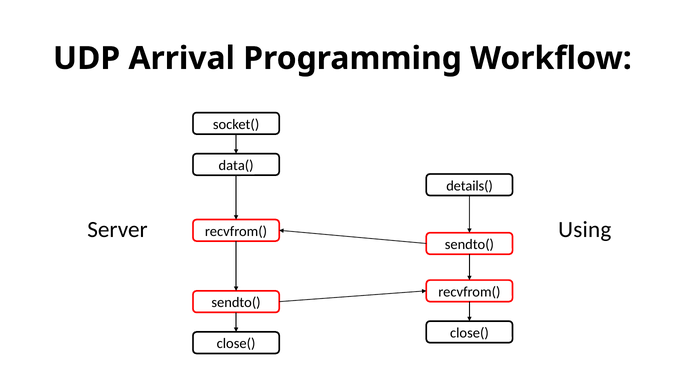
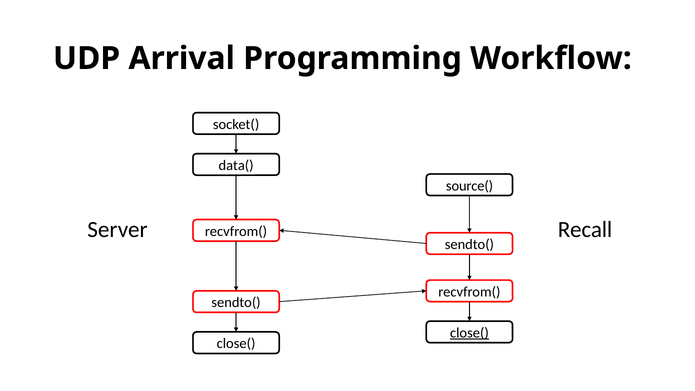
details(: details( -> source(
Using: Using -> Recall
close( at (469, 333) underline: none -> present
